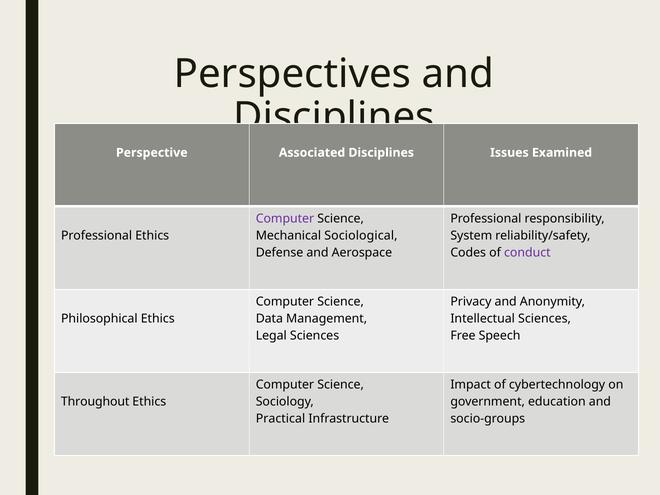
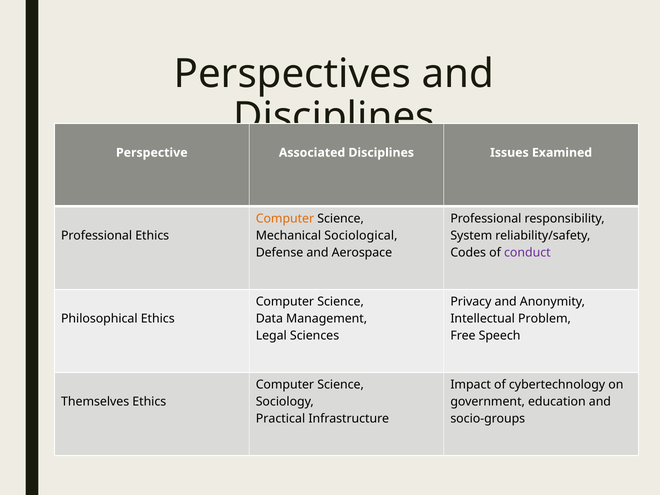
Computer at (285, 219) colour: purple -> orange
Intellectual Sciences: Sciences -> Problem
Throughout: Throughout -> Themselves
